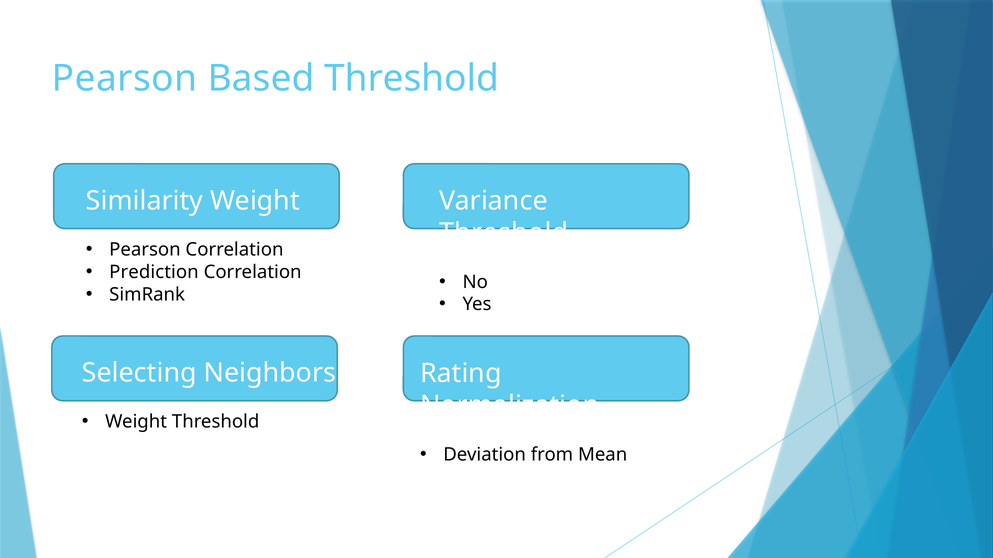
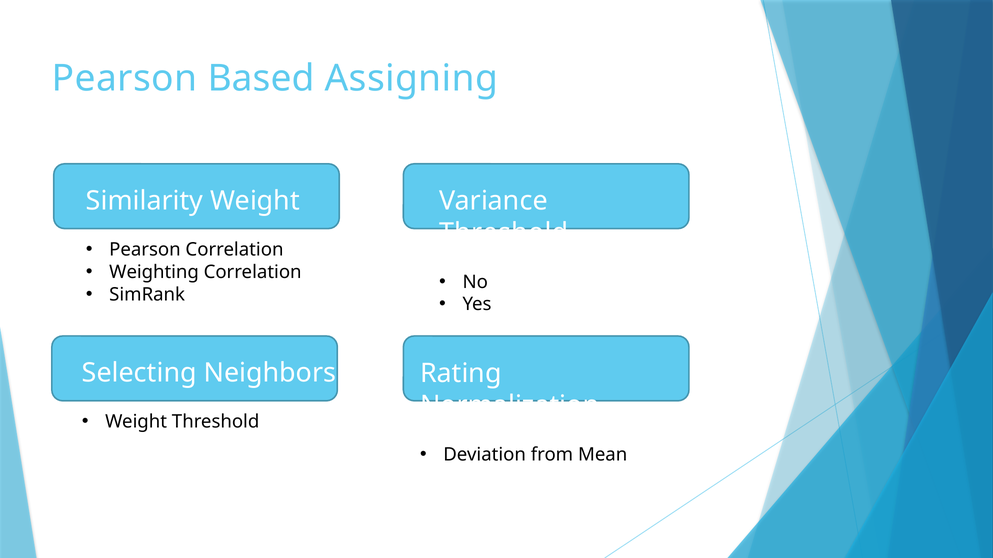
Based Threshold: Threshold -> Assigning
Prediction: Prediction -> Weighting
